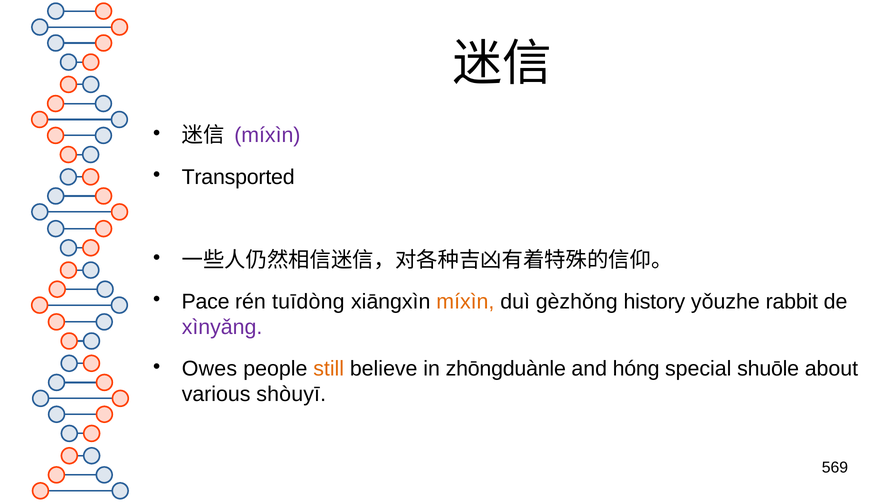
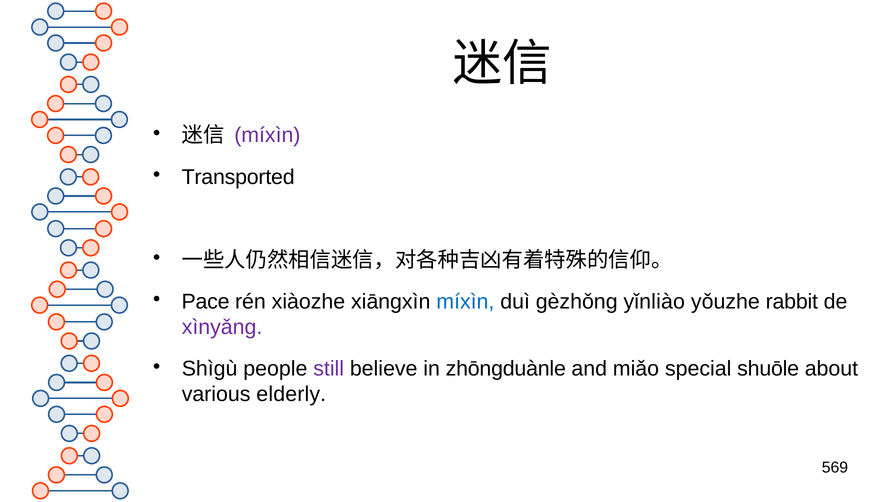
tuīdòng: tuīdòng -> xiàozhe
míxìn at (465, 302) colour: orange -> blue
history: history -> yǐnliào
Owes: Owes -> Shìgù
still colour: orange -> purple
hóng: hóng -> miǎo
shòuyī: shòuyī -> elderly
